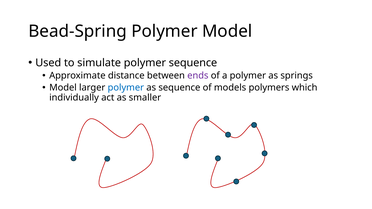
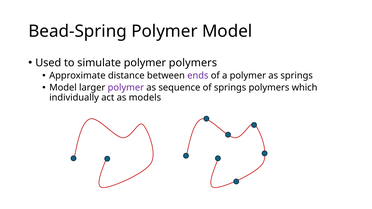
polymer sequence: sequence -> polymers
polymer at (126, 88) colour: blue -> purple
of models: models -> springs
smaller: smaller -> models
